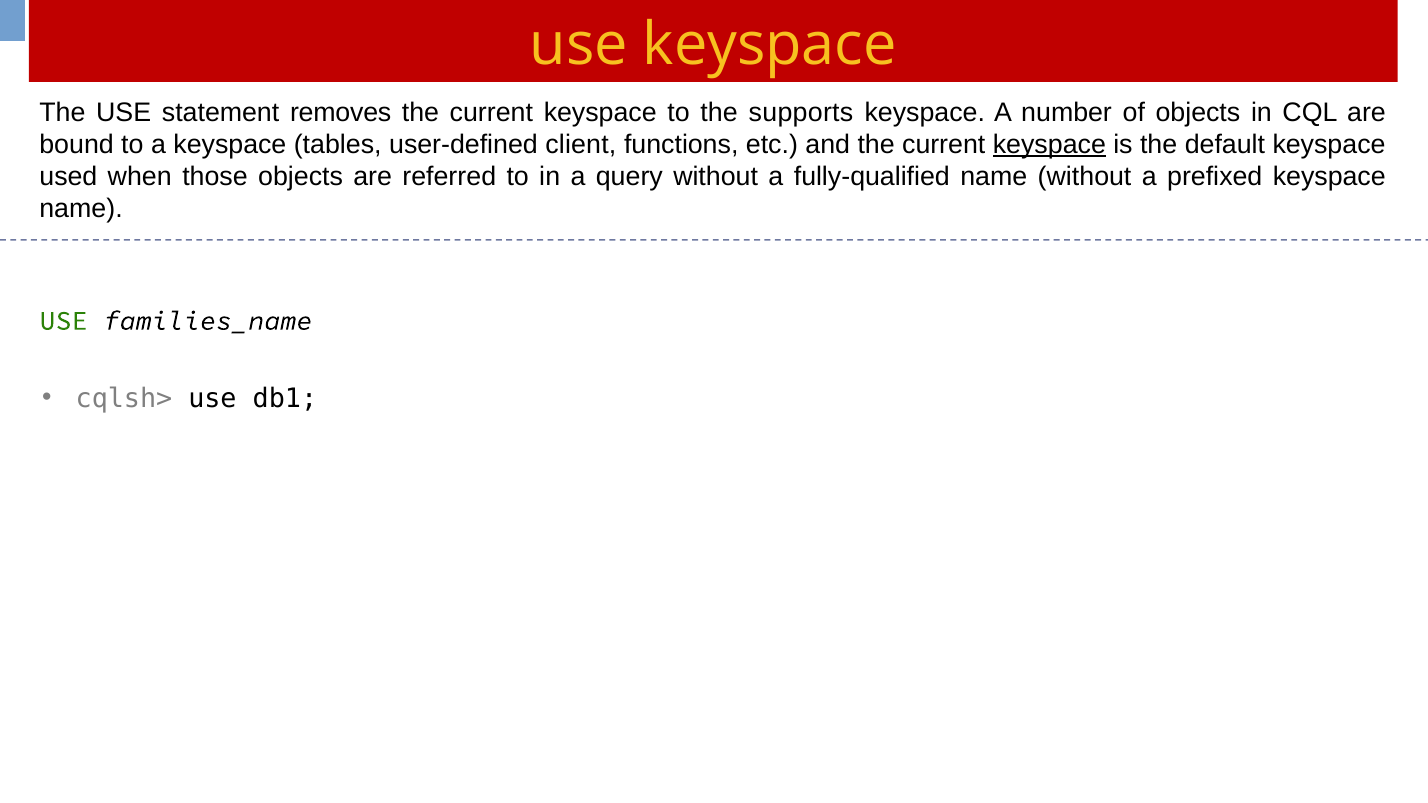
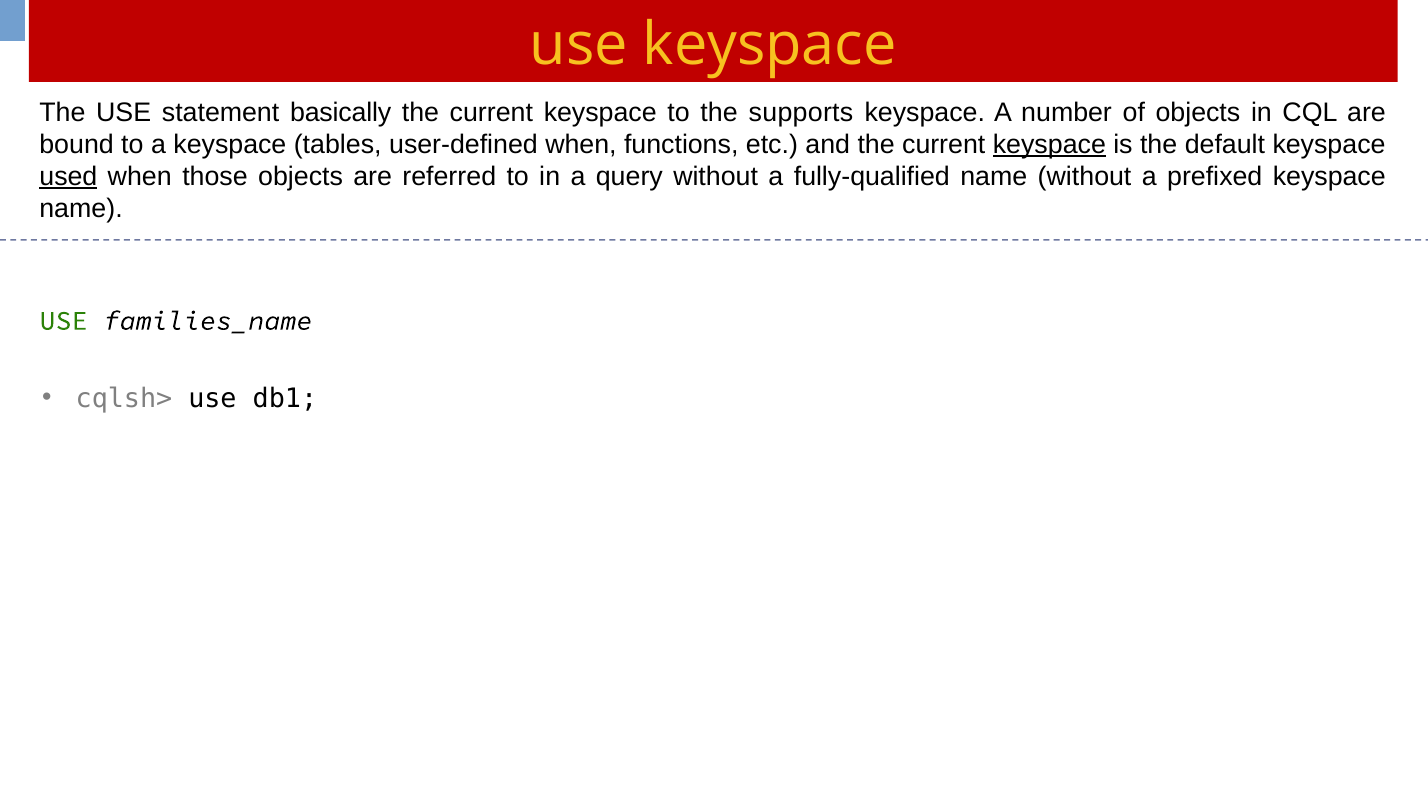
removes: removes -> basically
user-defined client: client -> when
used underline: none -> present
